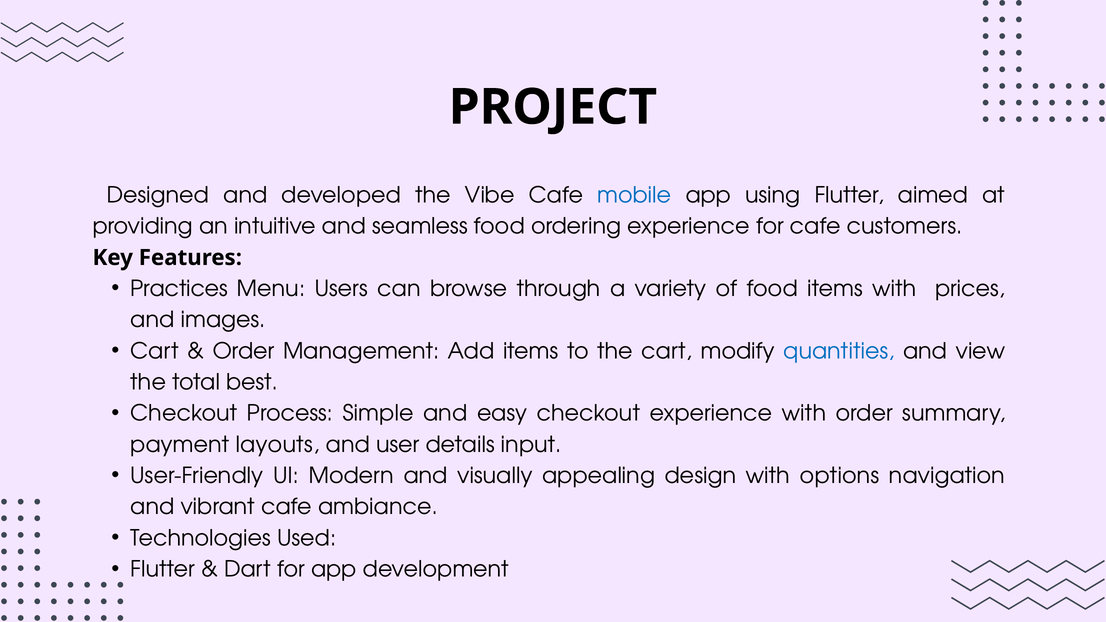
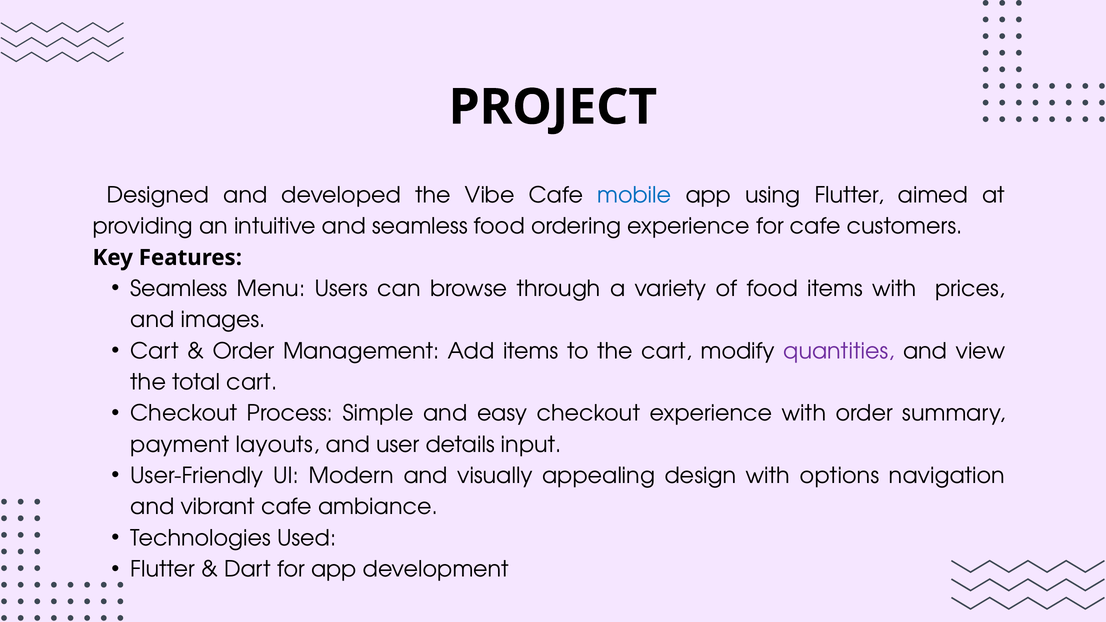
Practices at (179, 289): Practices -> Seamless
quantities colour: blue -> purple
total best: best -> cart
